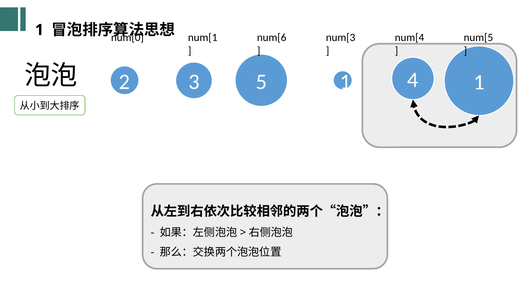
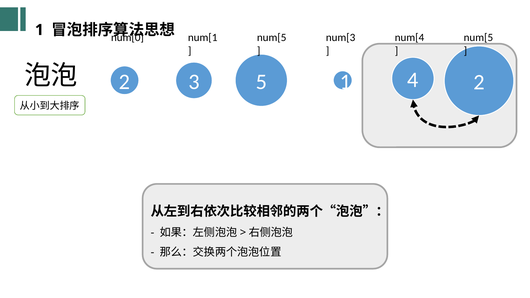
num[6 at (272, 38): num[6 -> num[5
3 1: 1 -> 2
